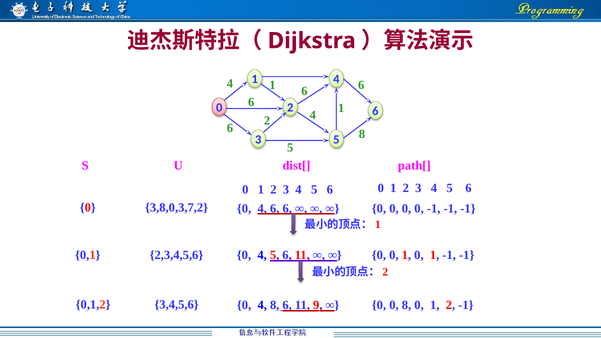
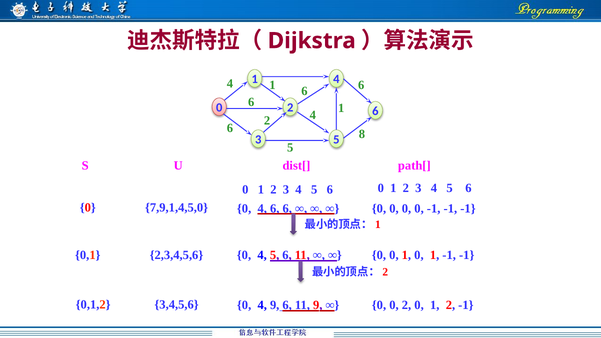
3,8,0,3,7,2: 3,8,0,3,7,2 -> 7,9,1,4,5,0
4 8: 8 -> 9
0 8: 8 -> 2
